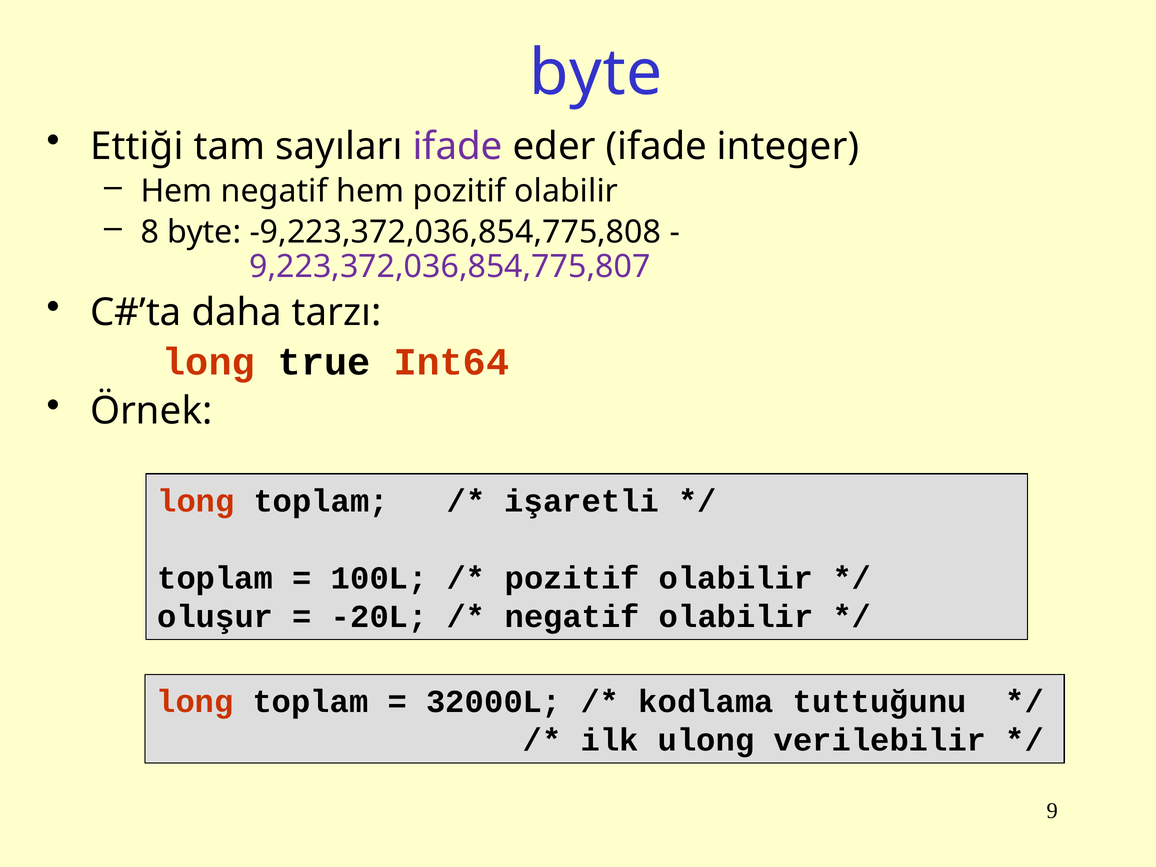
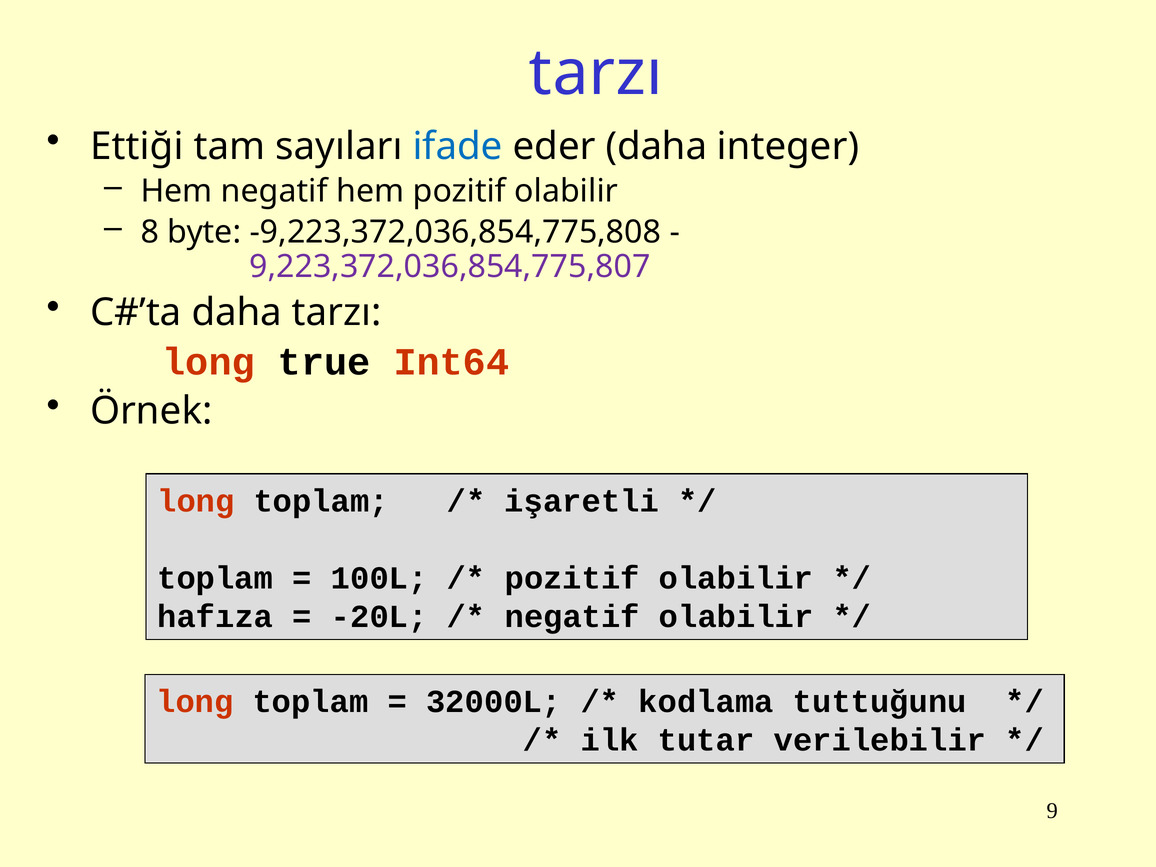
byte at (596, 73): byte -> tarzı
ifade at (458, 146) colour: purple -> blue
eder ifade: ifade -> daha
oluşur: oluşur -> hafıza
ulong: ulong -> tutar
